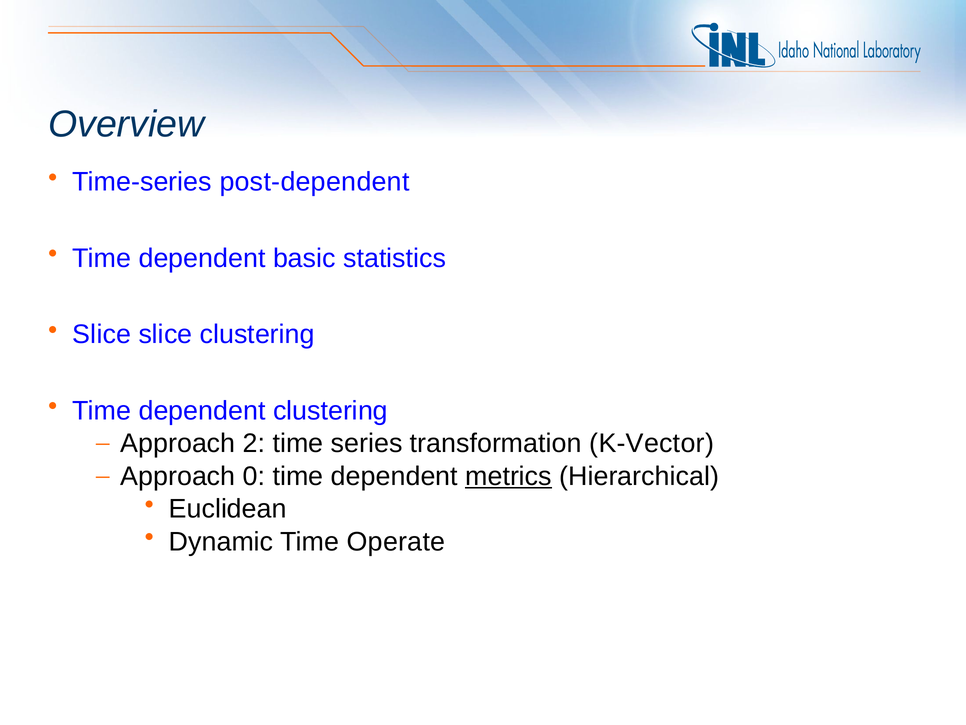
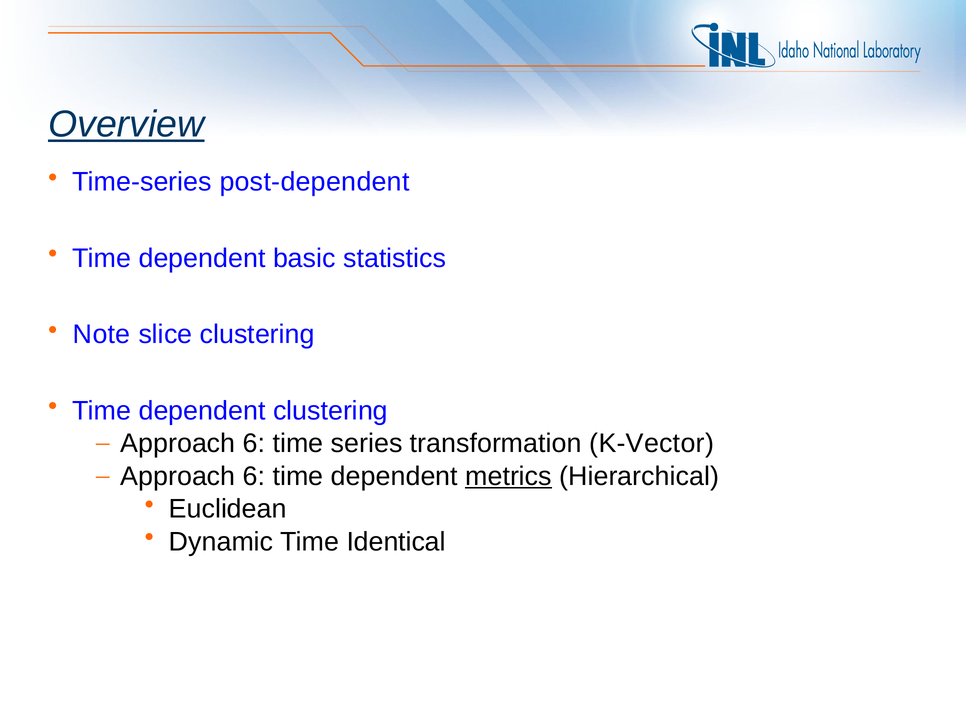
Overview underline: none -> present
Slice at (102, 334): Slice -> Note
2 at (254, 443): 2 -> 6
0 at (254, 476): 0 -> 6
Operate: Operate -> Identical
